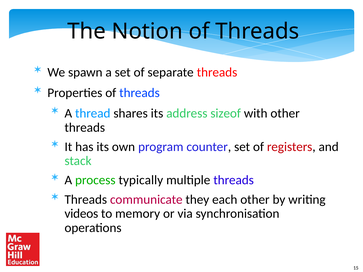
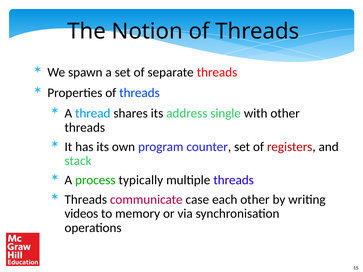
sizeof: sizeof -> single
they: they -> case
